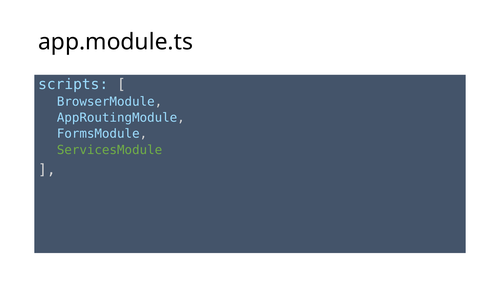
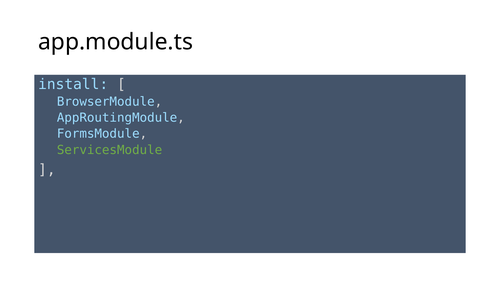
scripts: scripts -> install
